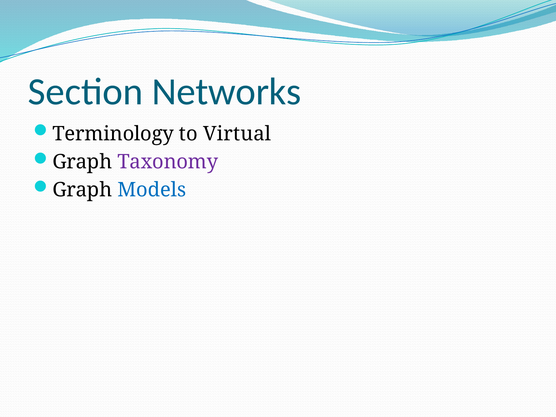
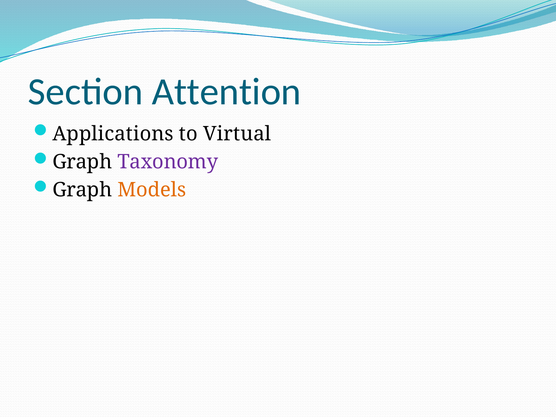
Networks: Networks -> Attention
Terminology: Terminology -> Applications
Models colour: blue -> orange
